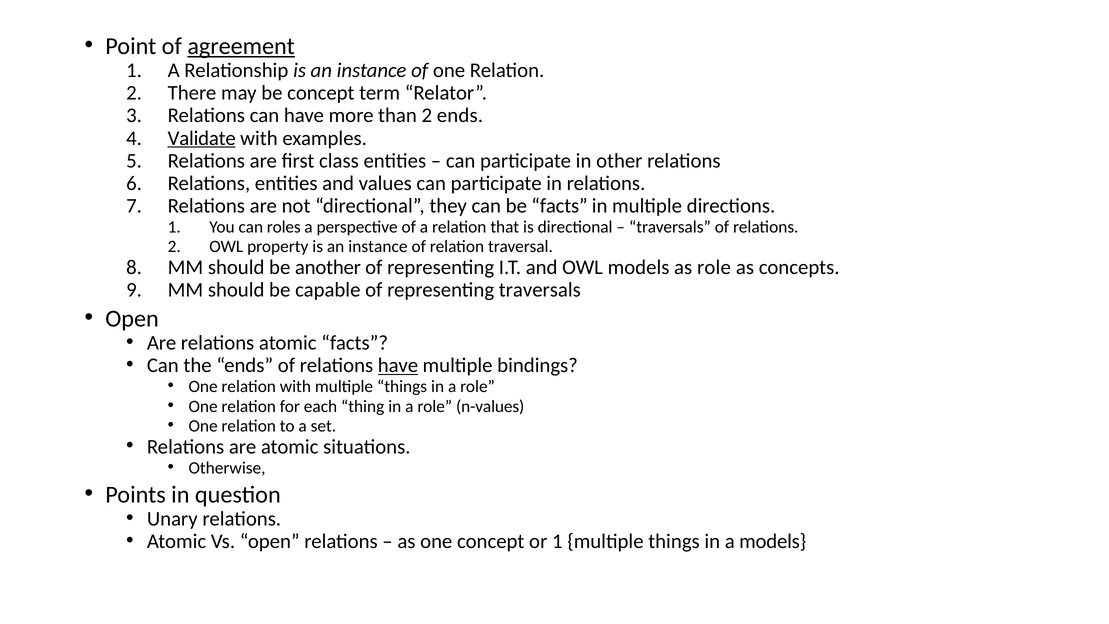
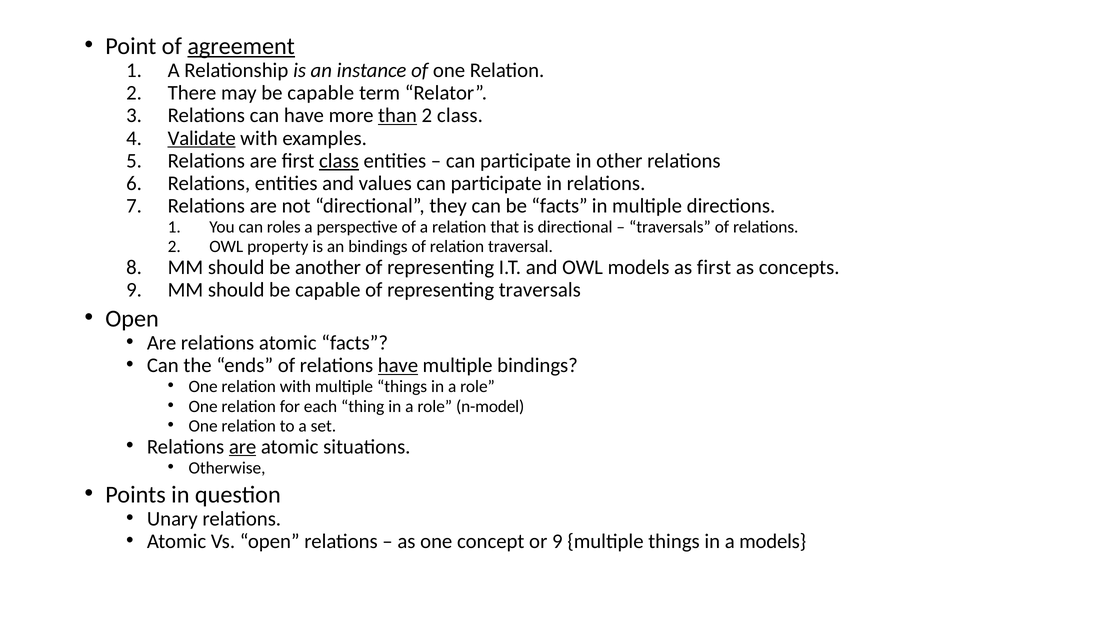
may be concept: concept -> capable
than underline: none -> present
2 ends: ends -> class
class at (339, 161) underline: none -> present
property is an instance: instance -> bindings
as role: role -> first
n-values: n-values -> n-model
are at (243, 447) underline: none -> present
or 1: 1 -> 9
